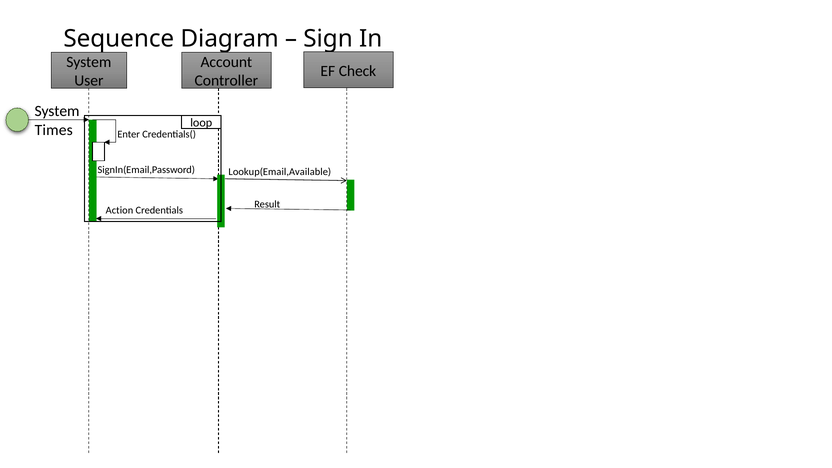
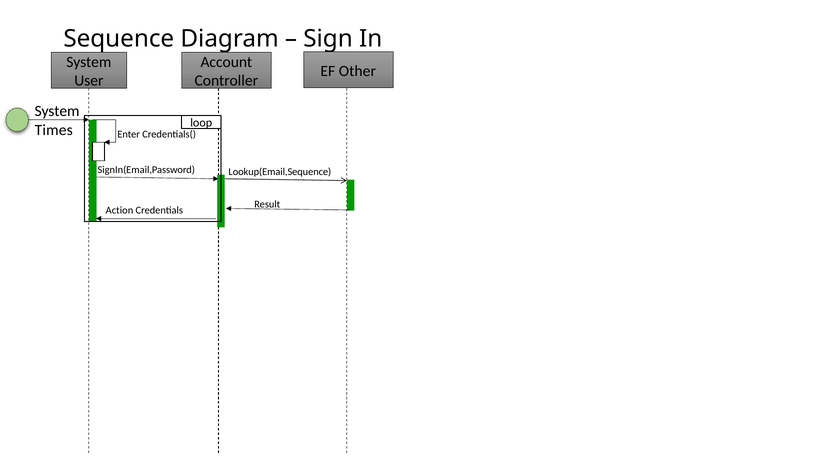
Check: Check -> Other
Lookup(Email,Available: Lookup(Email,Available -> Lookup(Email,Sequence
